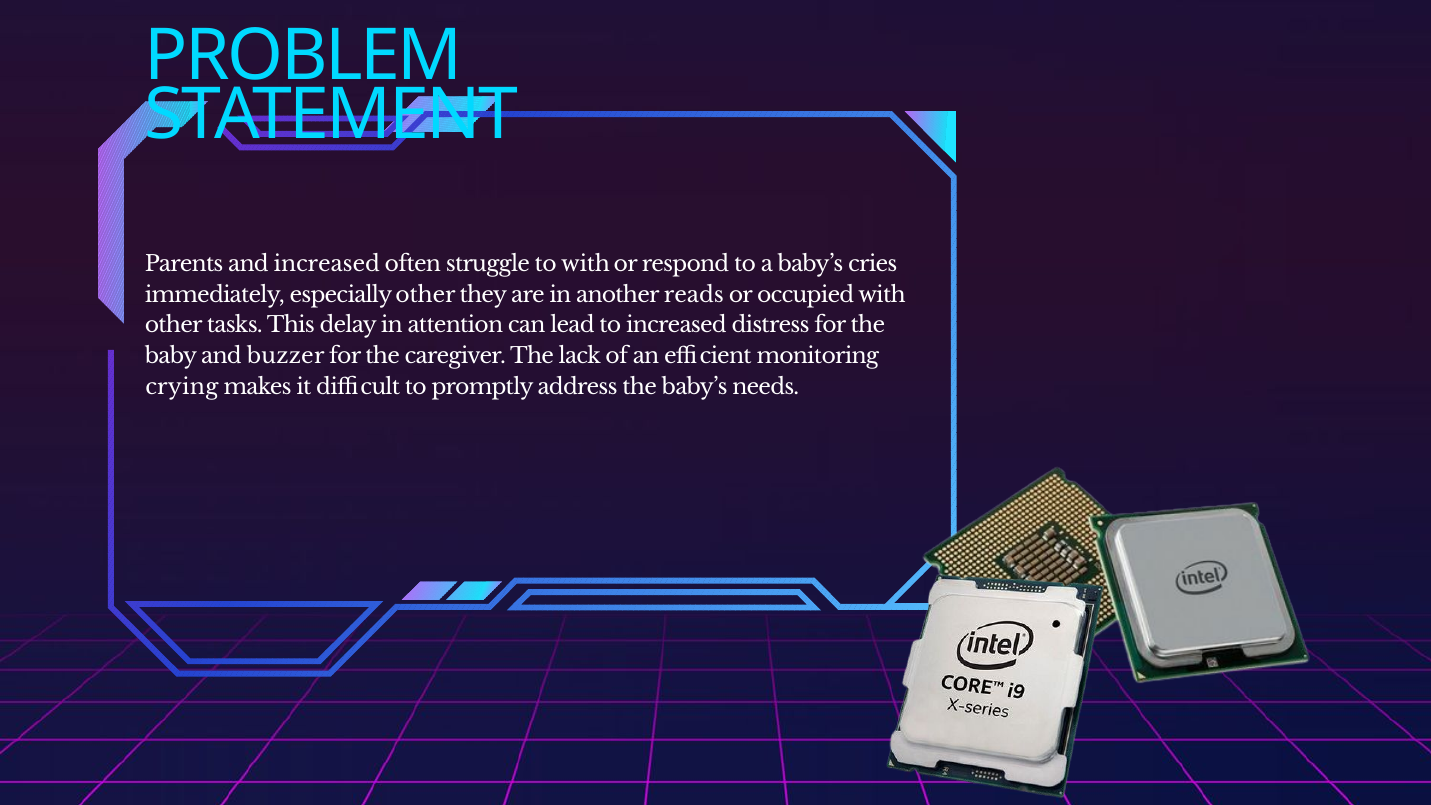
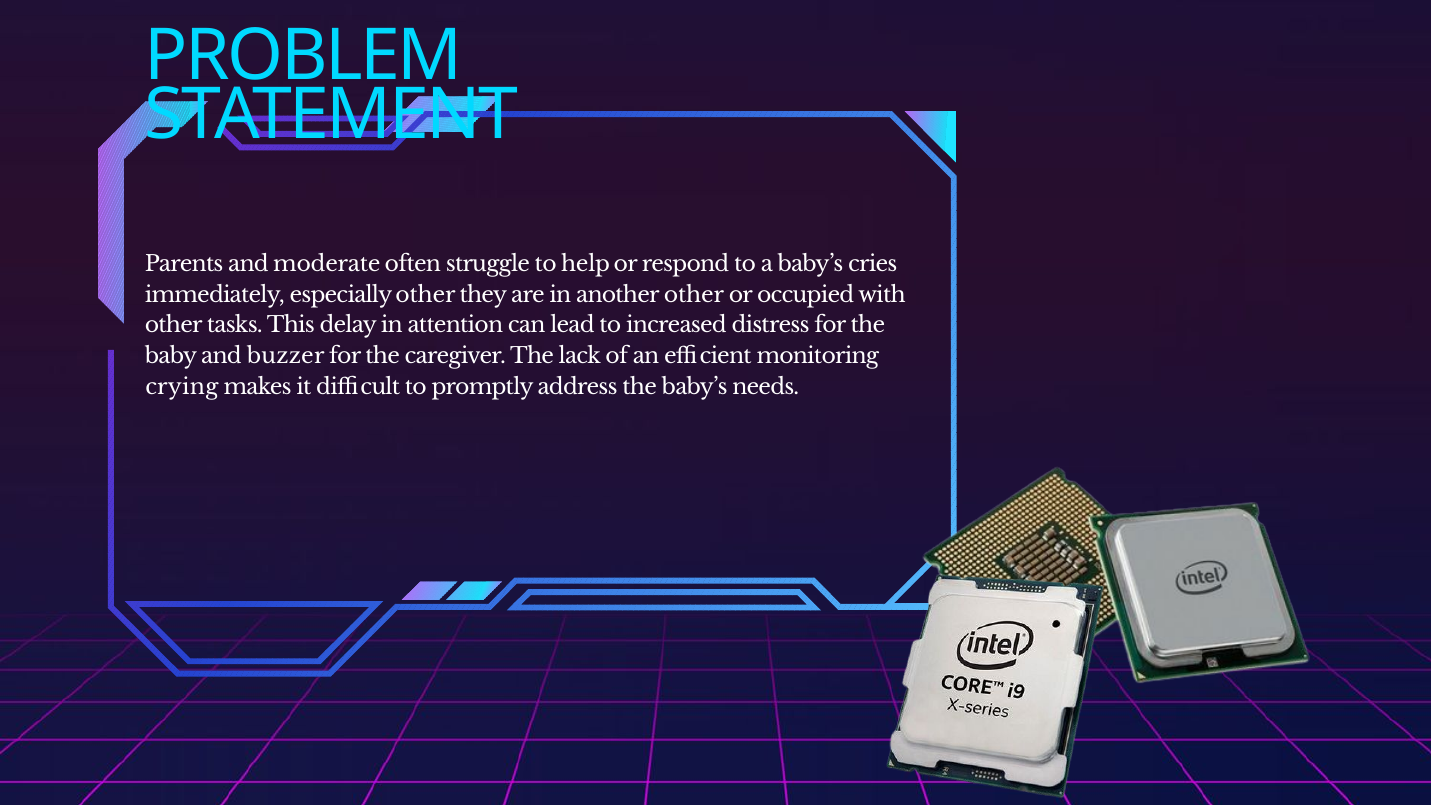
and increased: increased -> moderate
to with: with -> help
another reads: reads -> other
